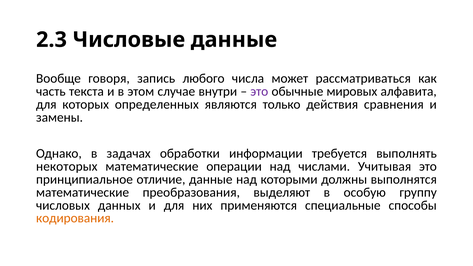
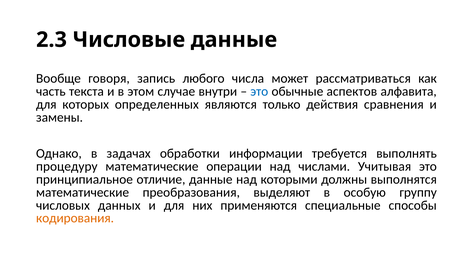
это at (259, 92) colour: purple -> blue
мировых: мировых -> аспектов
некоторых: некоторых -> процедуру
